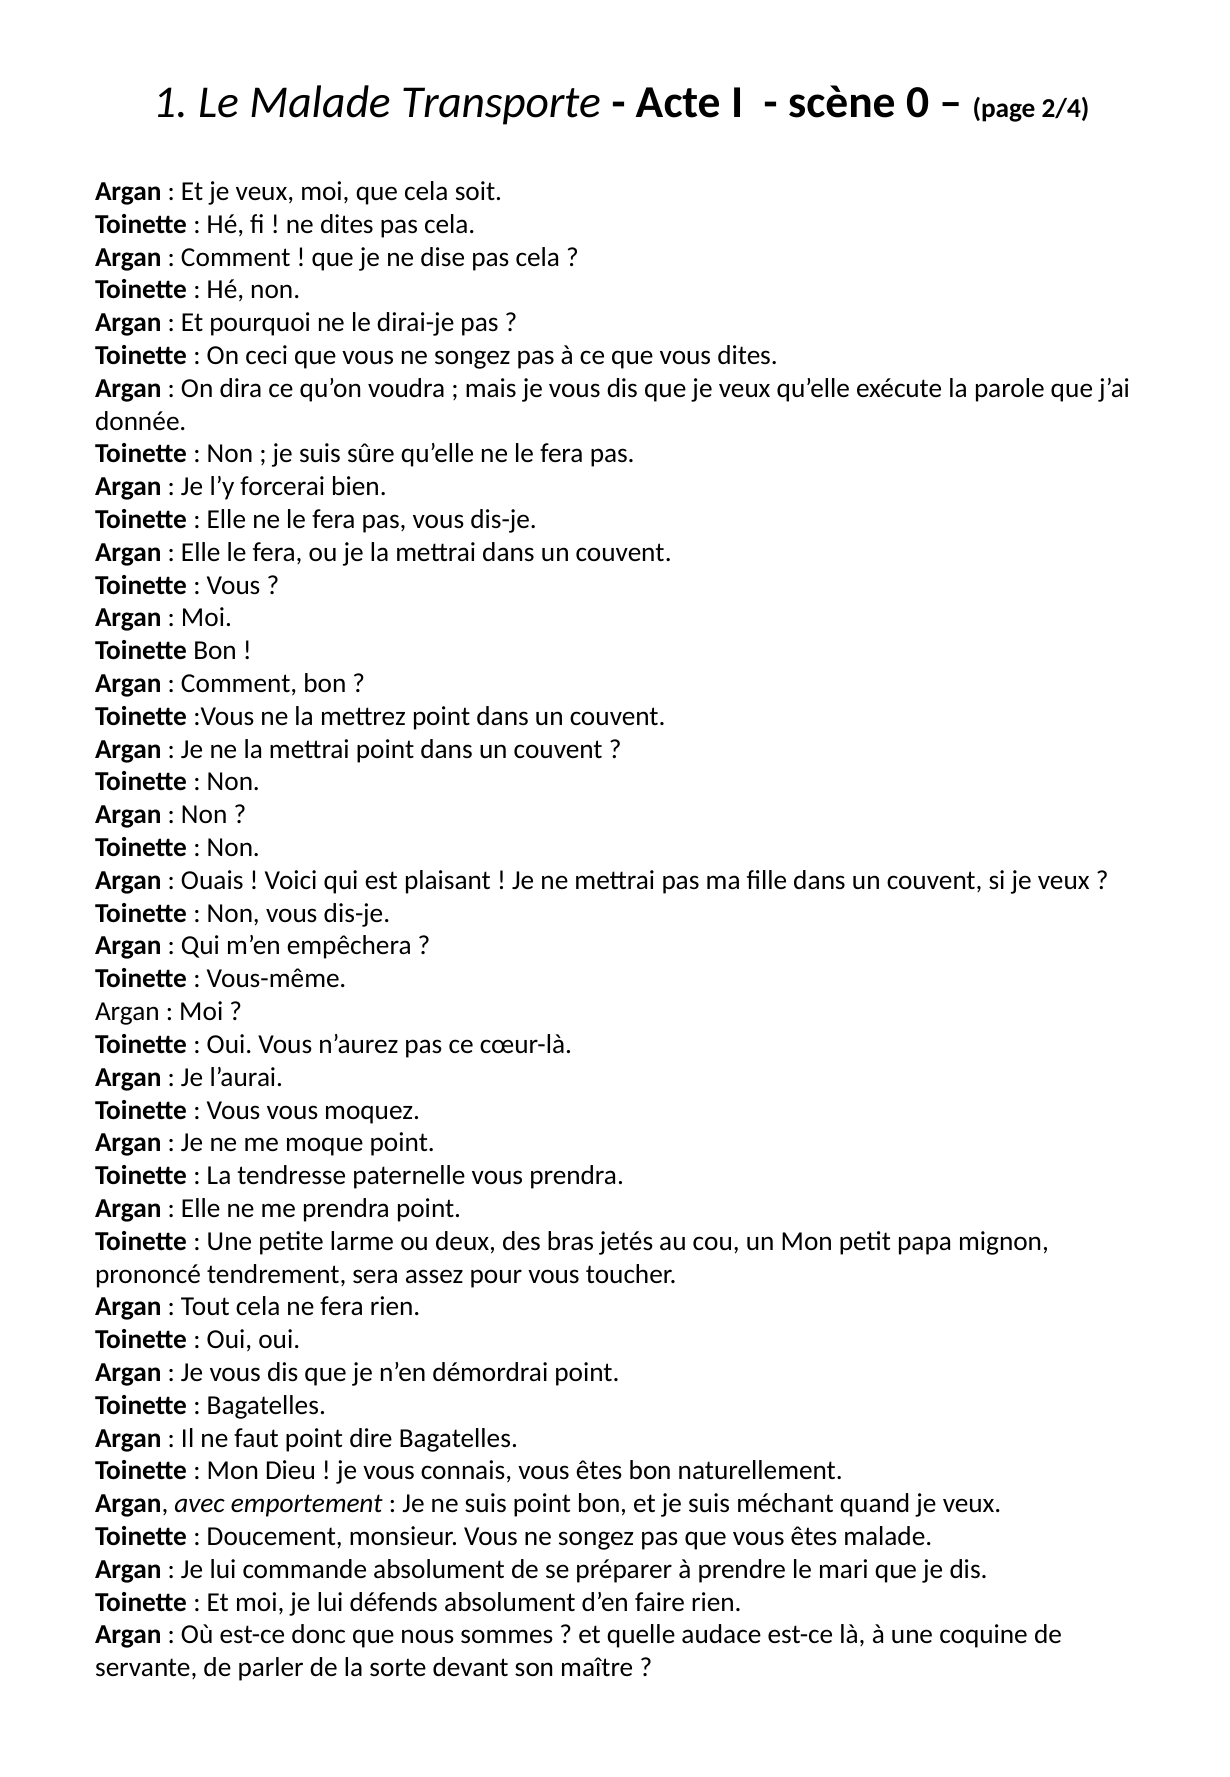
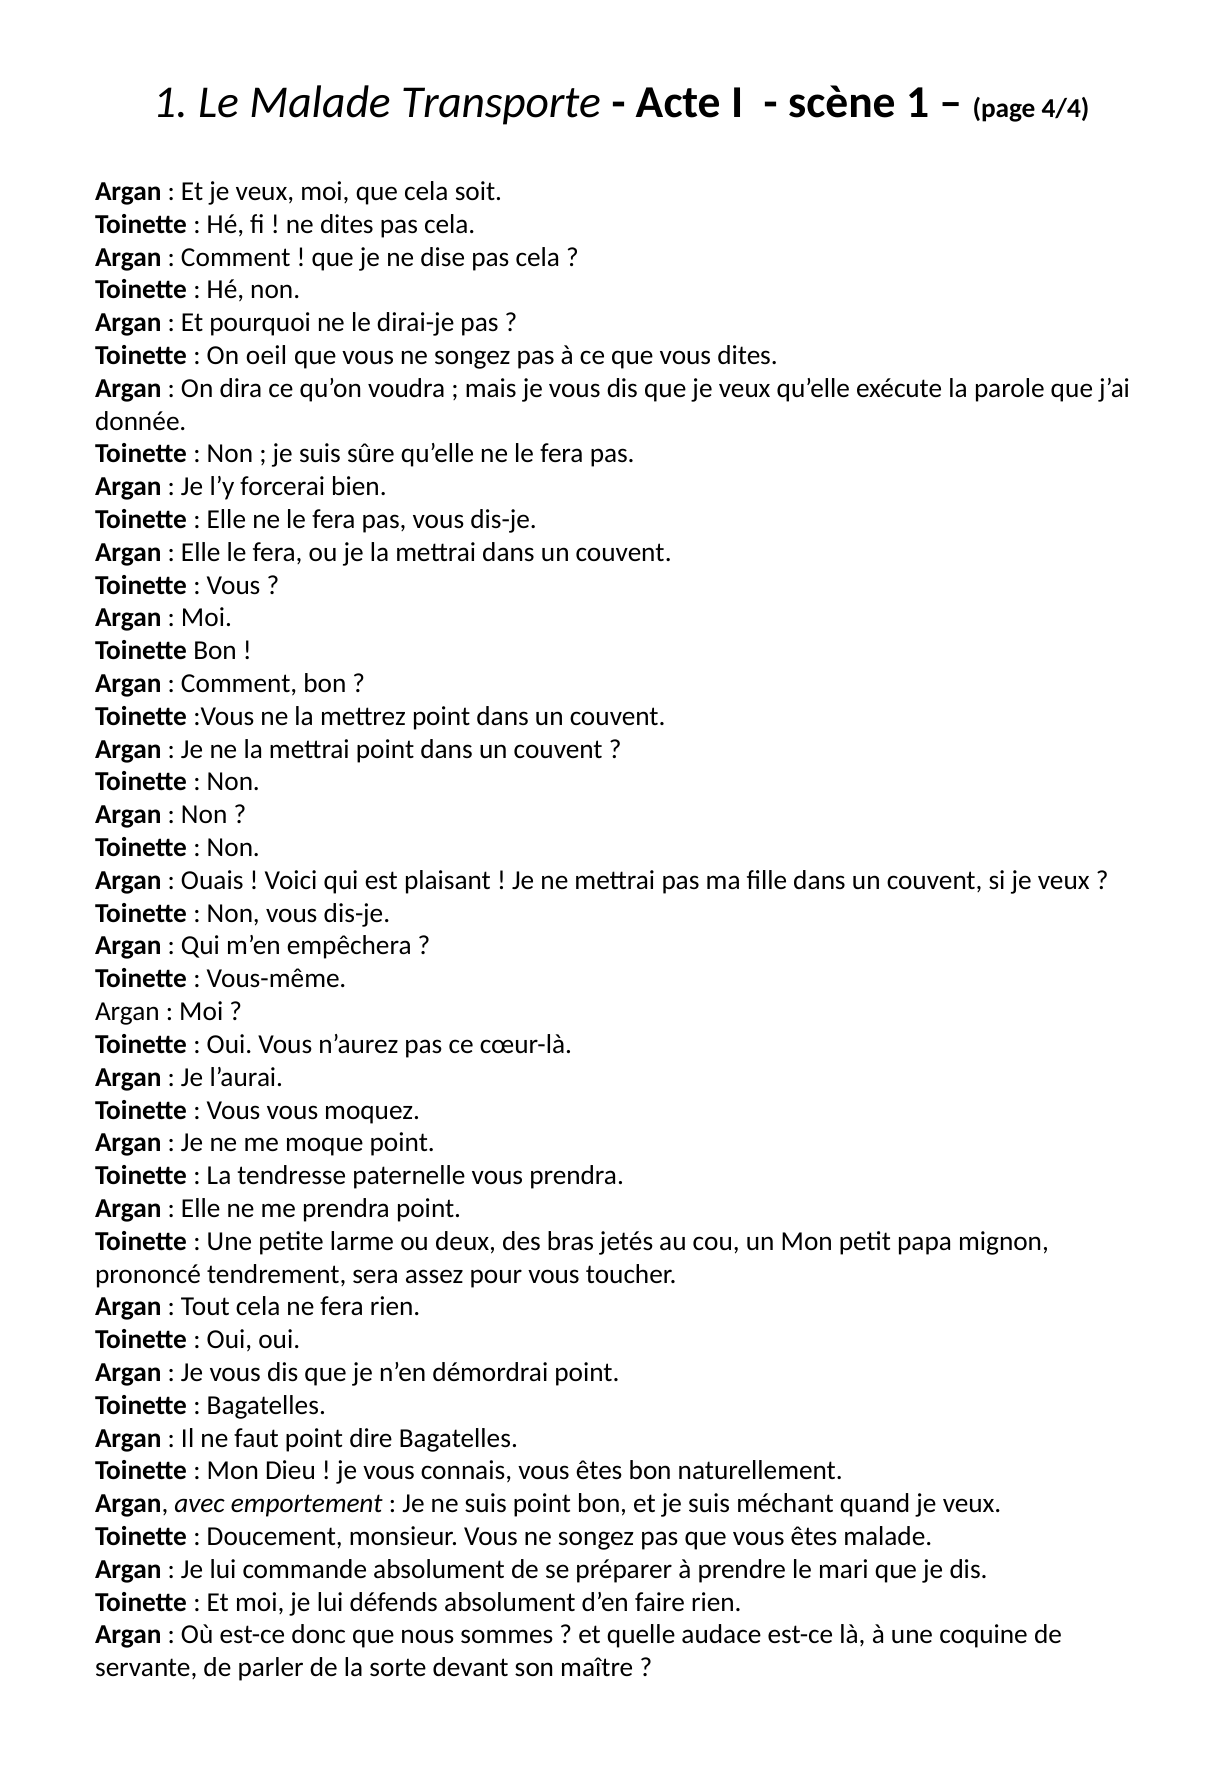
scène 0: 0 -> 1
2/4: 2/4 -> 4/4
ceci: ceci -> oeil
